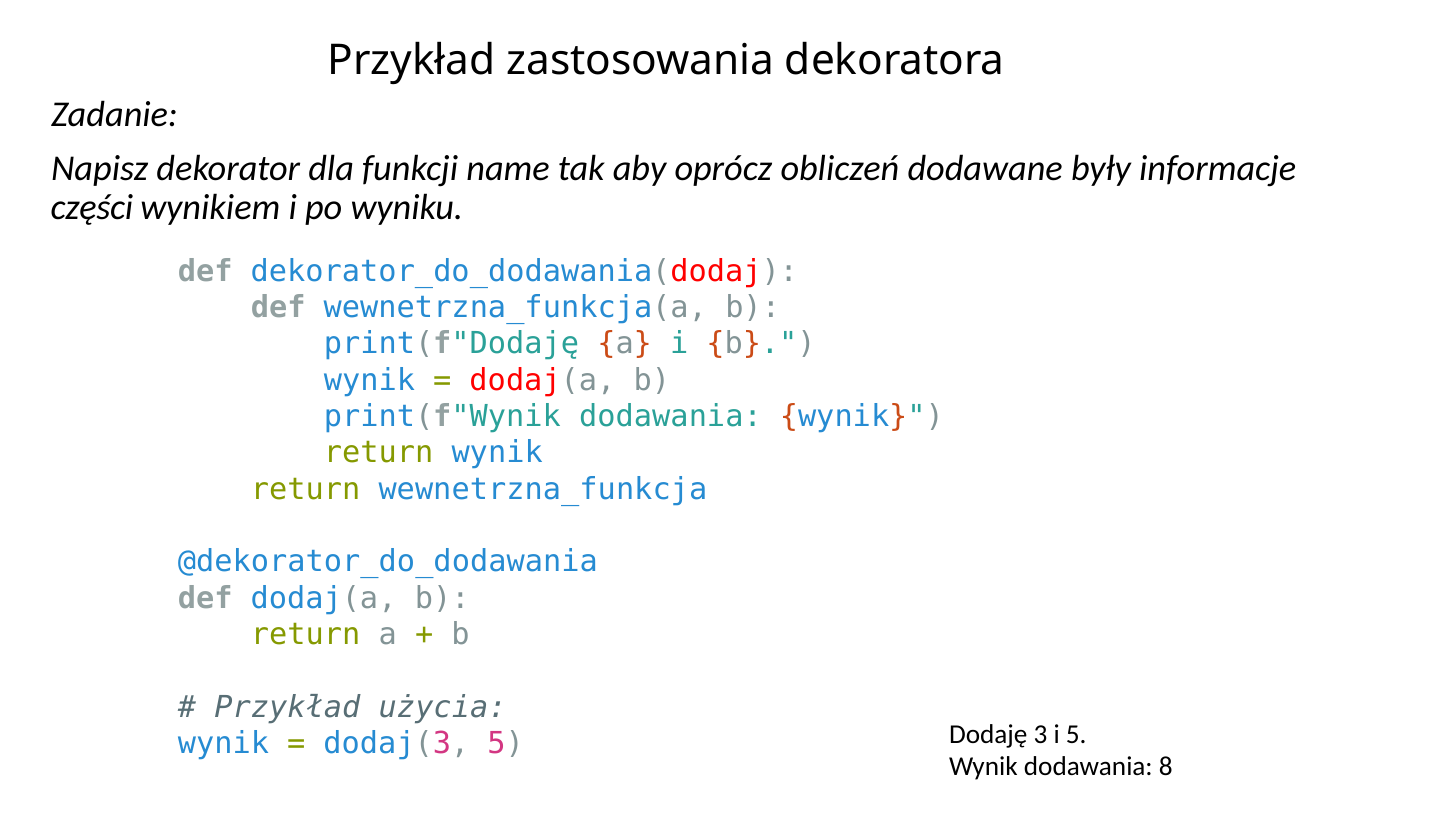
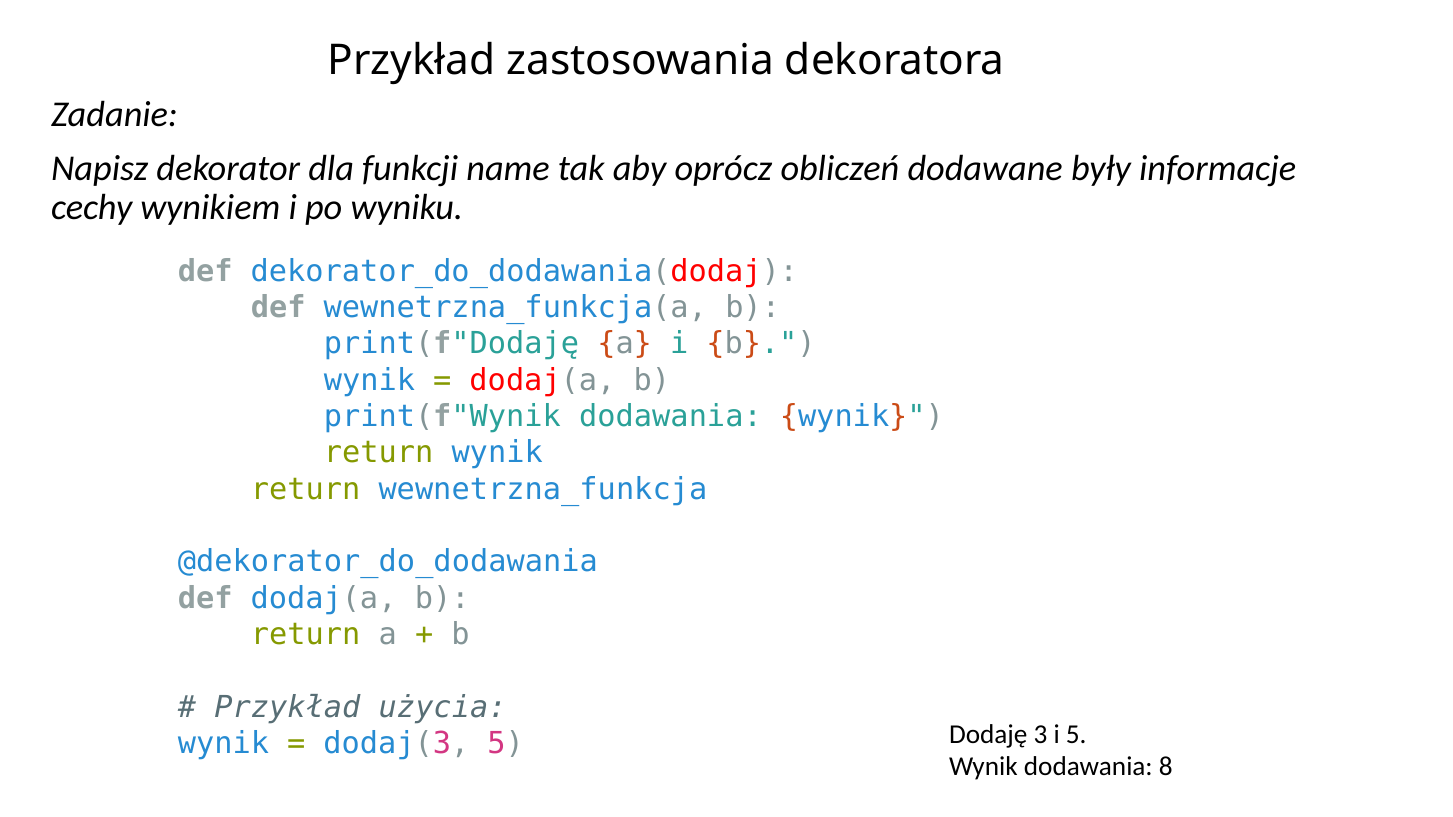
części: części -> cechy
